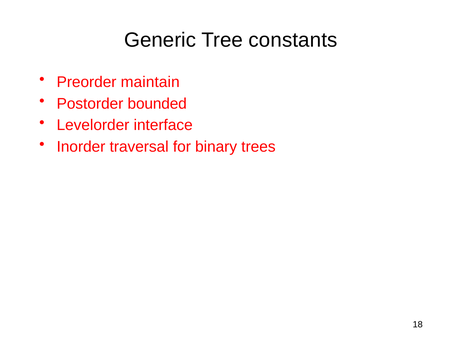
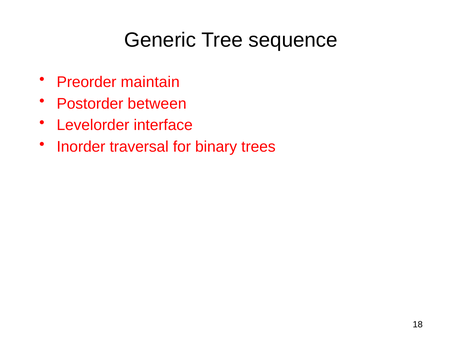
constants: constants -> sequence
bounded: bounded -> between
